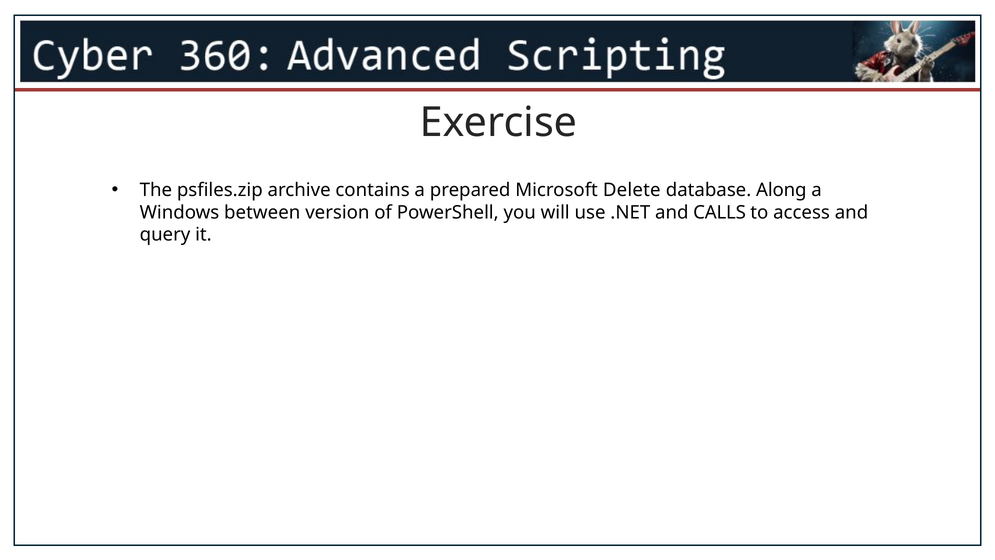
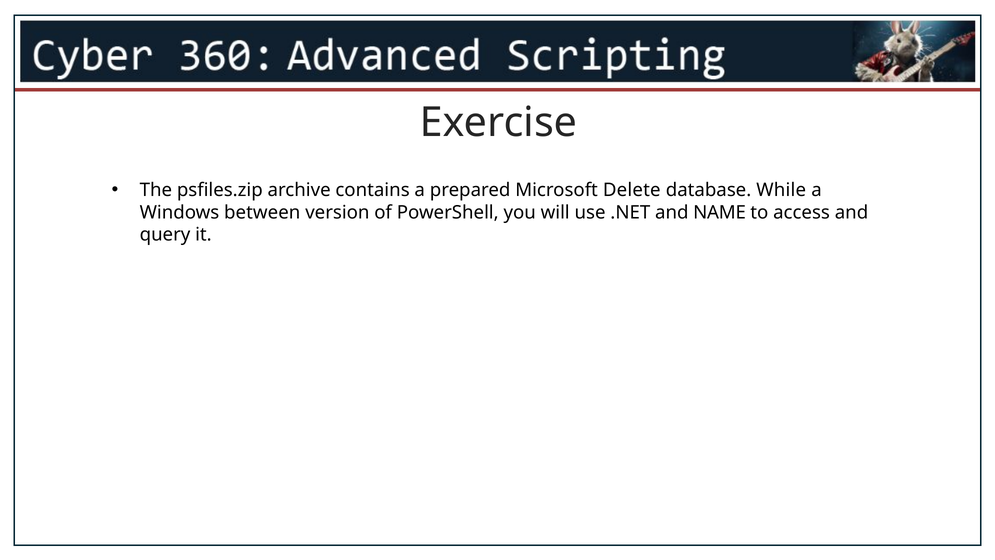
Along: Along -> While
CALLS: CALLS -> NAME
